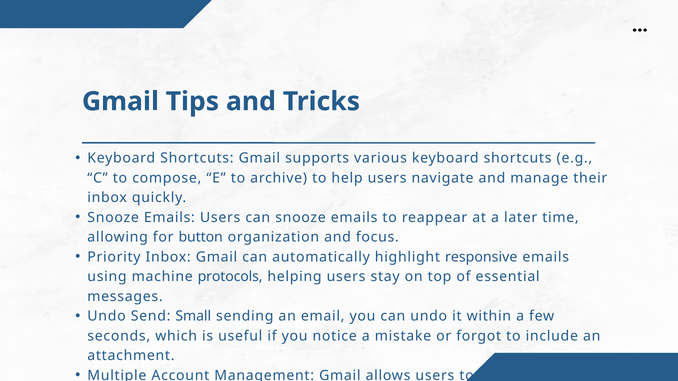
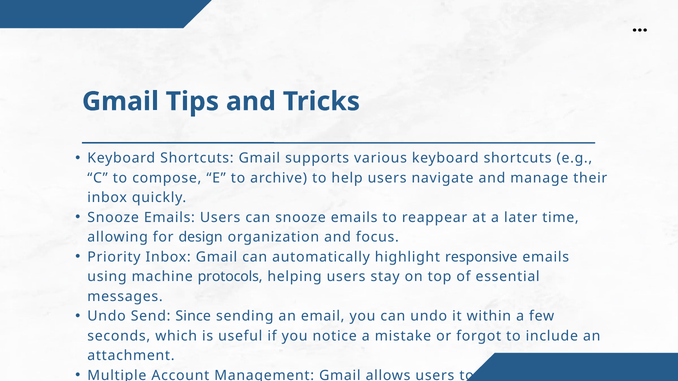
button: button -> design
Small: Small -> Since
